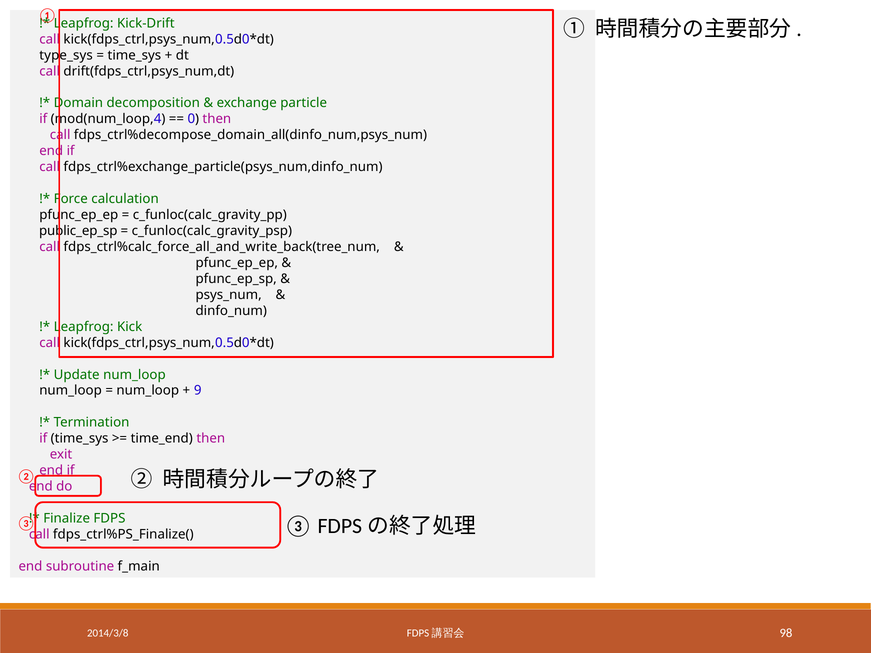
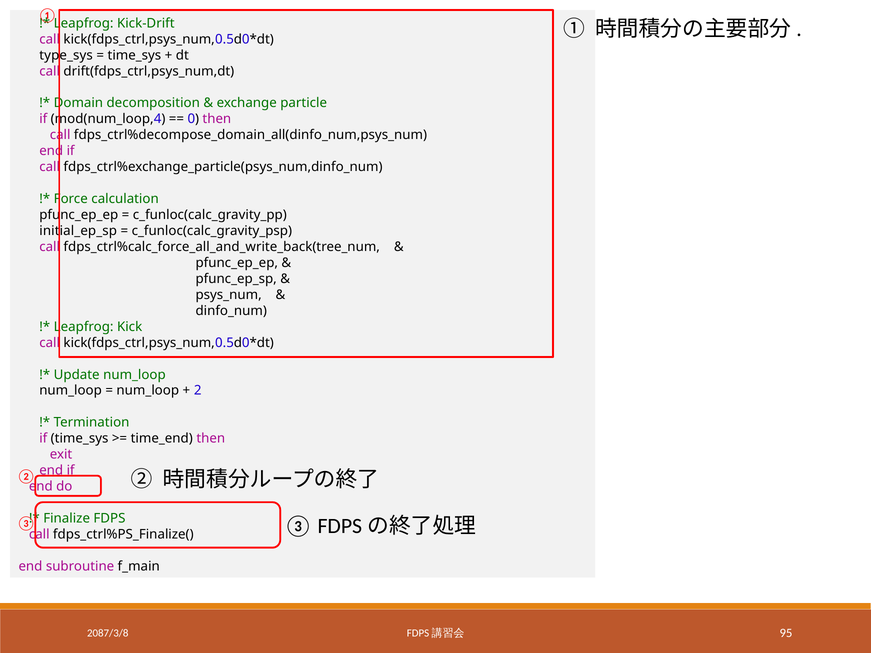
public_ep_sp: public_ep_sp -> initial_ep_sp
9: 9 -> 2
2014/3/8: 2014/3/8 -> 2087/3/8
98: 98 -> 95
